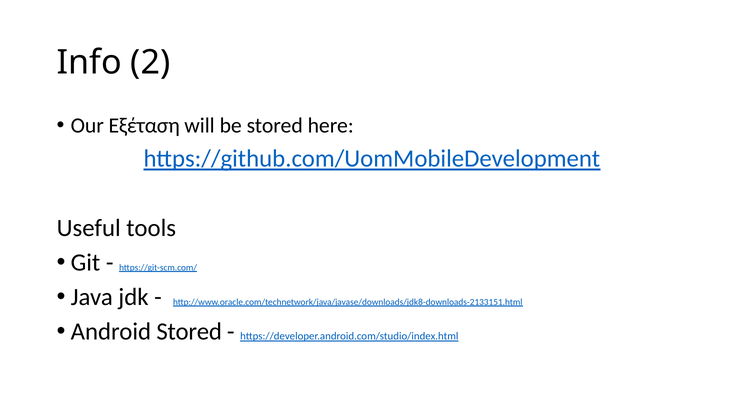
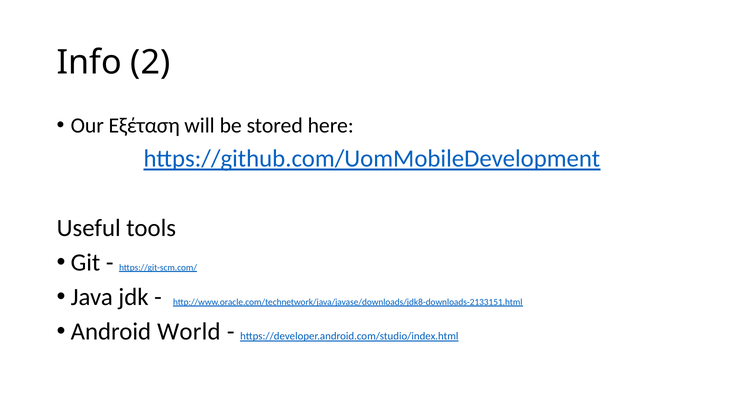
Android Stored: Stored -> World
